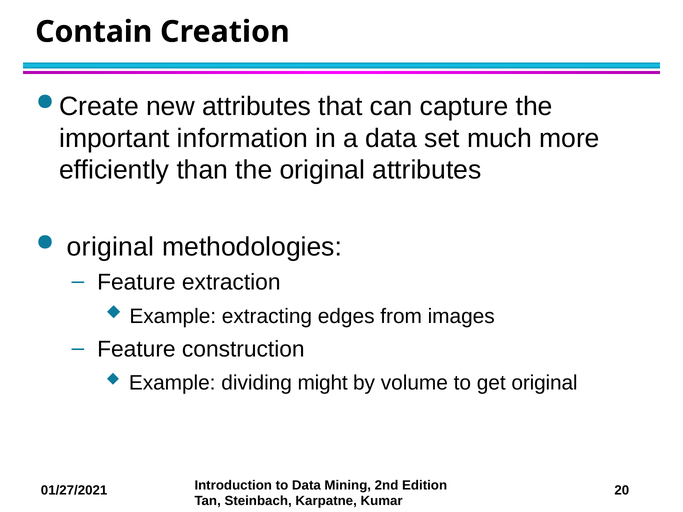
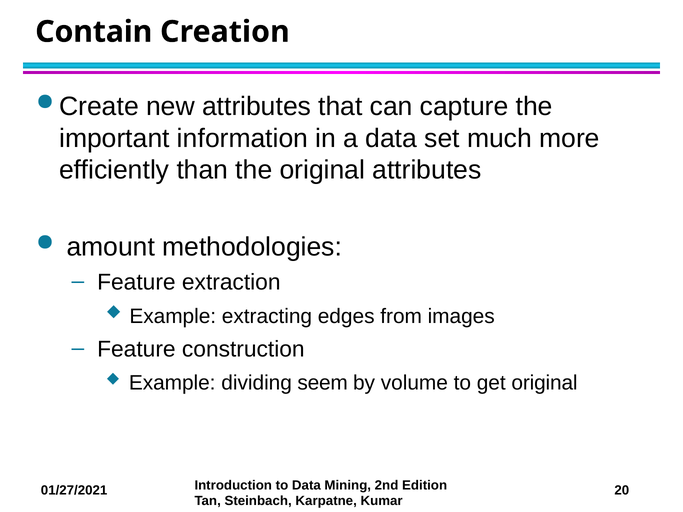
original at (111, 247): original -> amount
might: might -> seem
